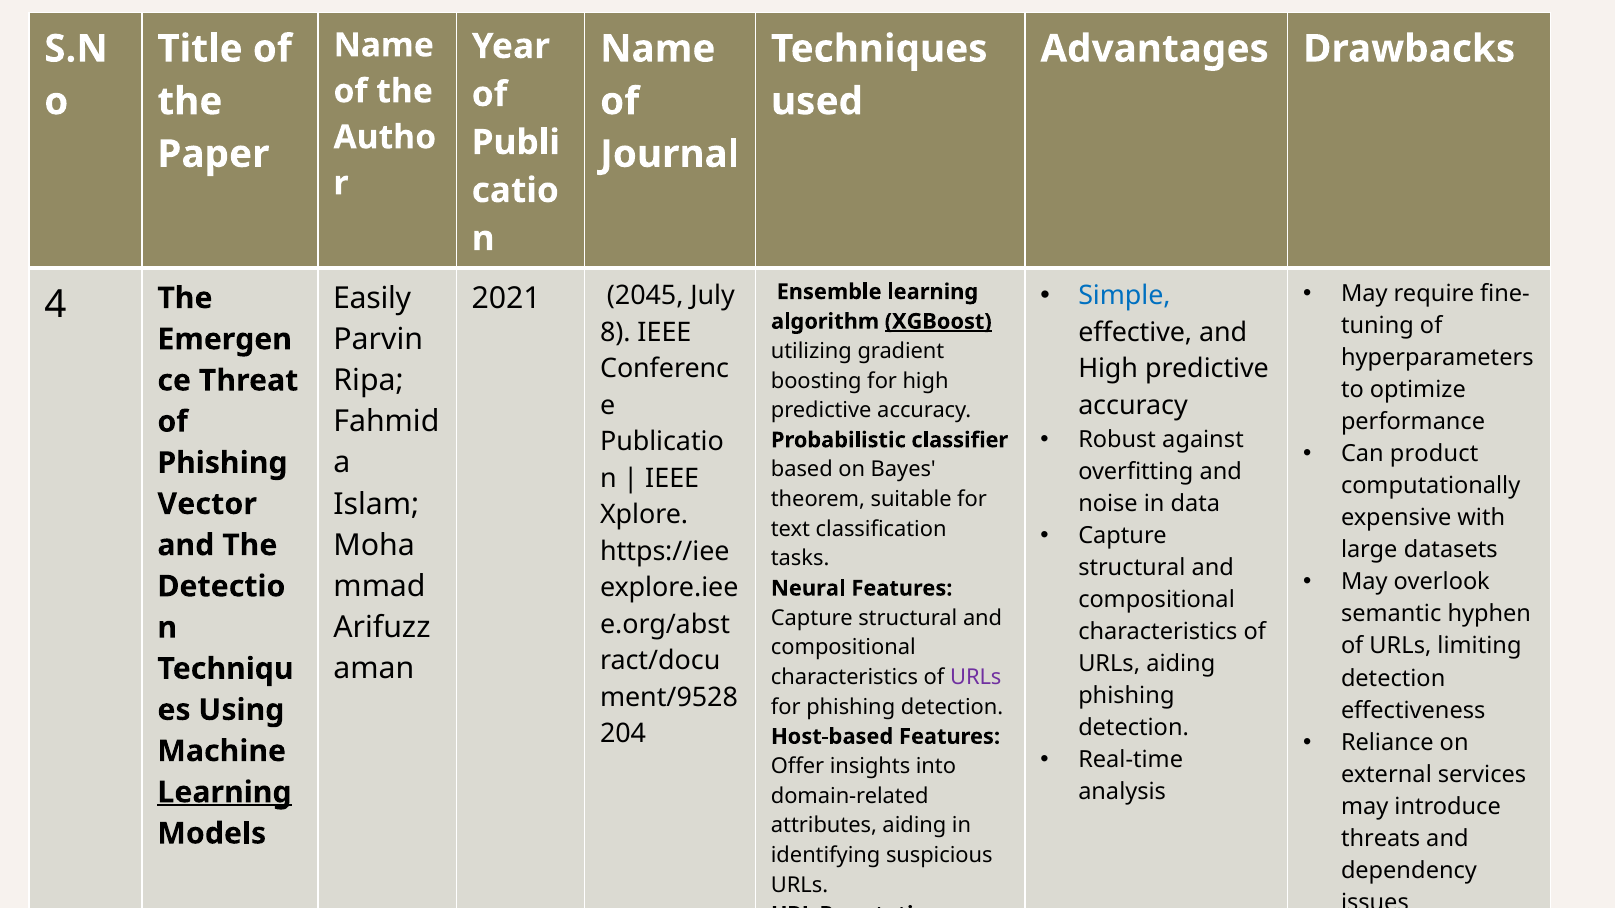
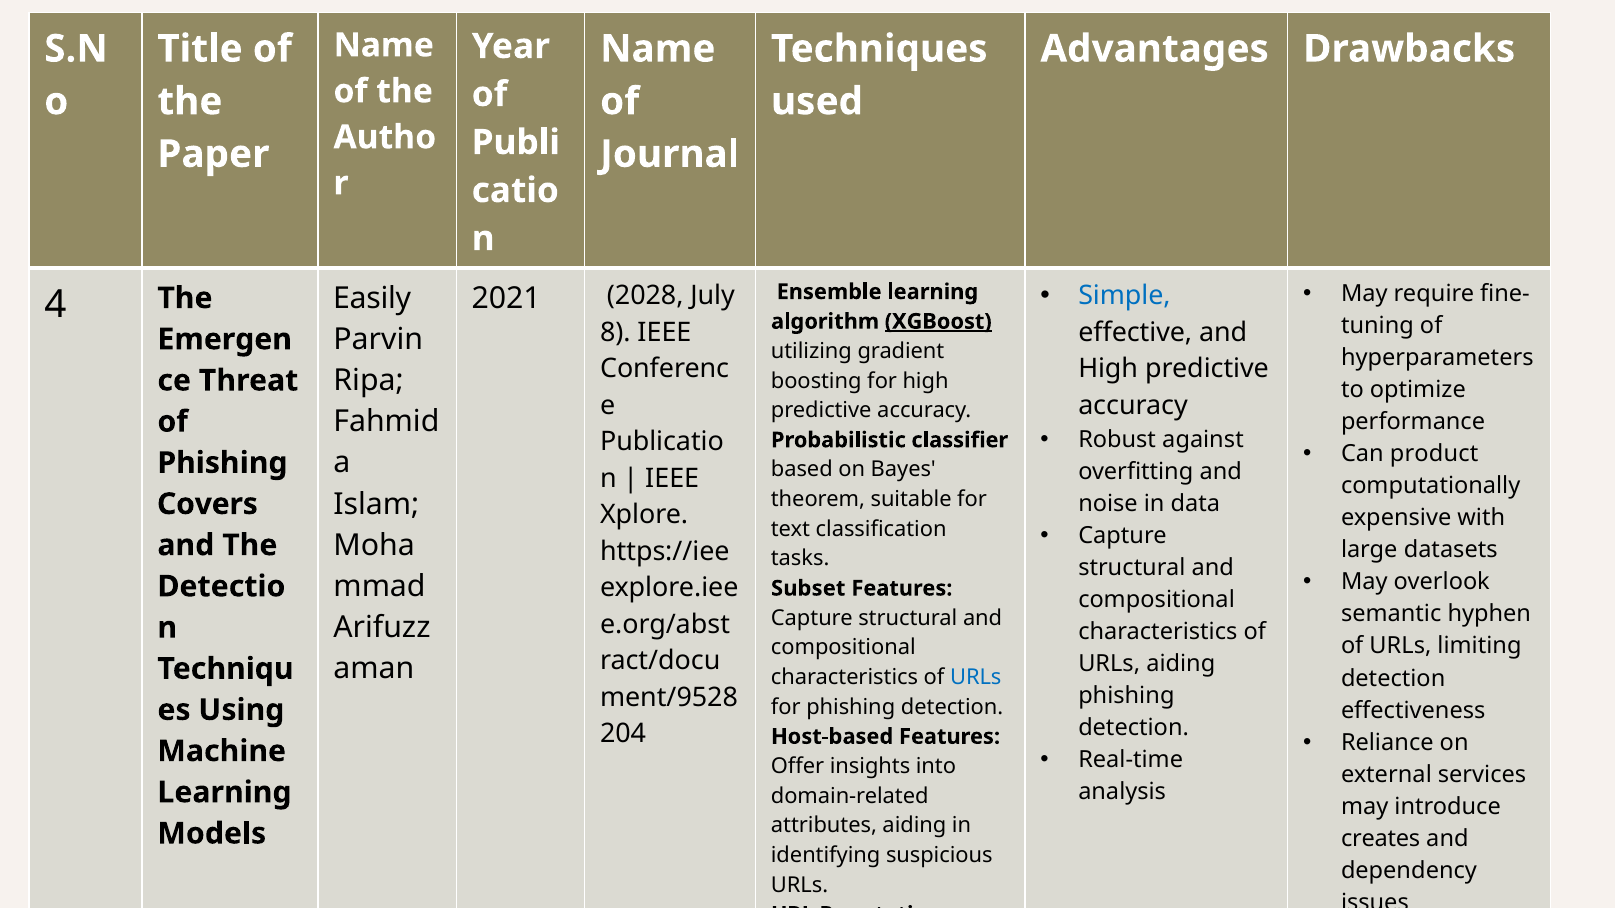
2045: 2045 -> 2028
Vector: Vector -> Covers
Neural: Neural -> Subset
URLs at (976, 678) colour: purple -> blue
Learning at (224, 793) underline: present -> none
threats: threats -> creates
